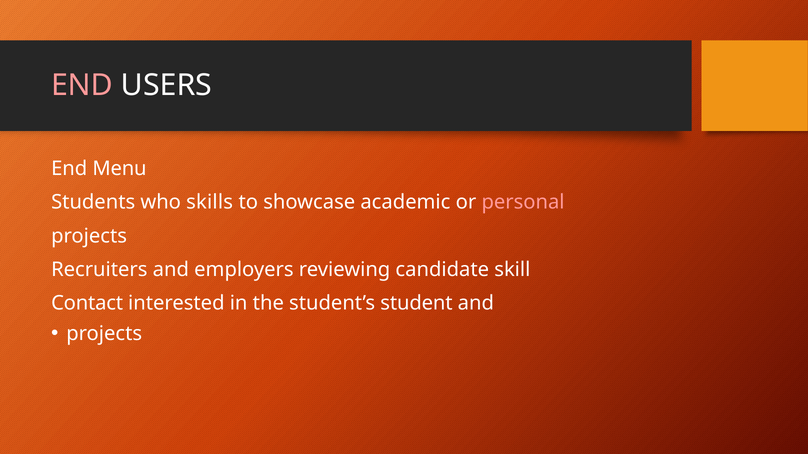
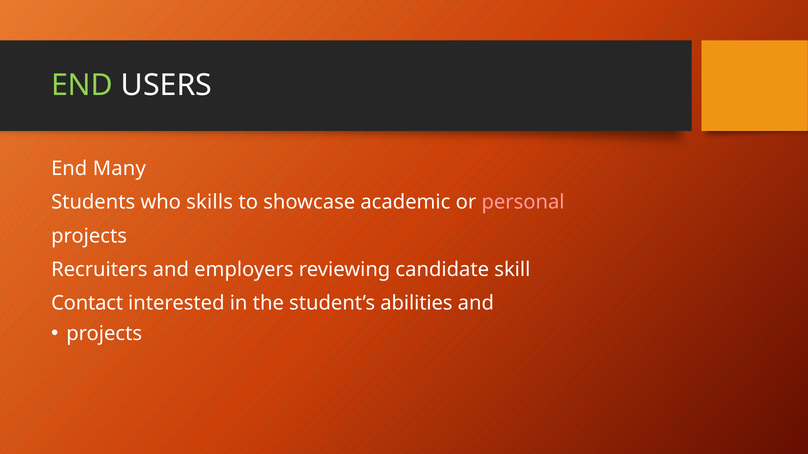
END at (82, 86) colour: pink -> light green
Menu: Menu -> Many
student: student -> abilities
